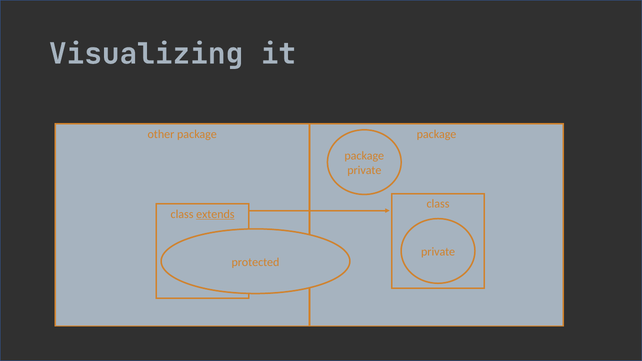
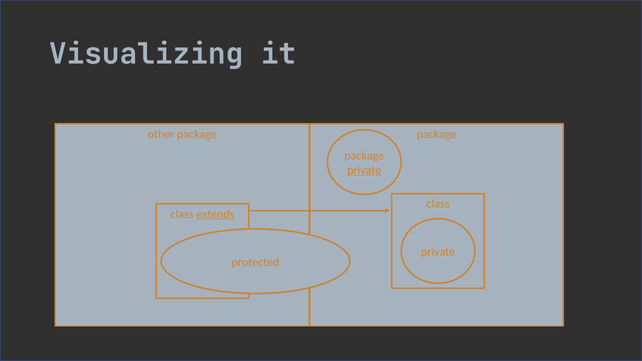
private at (364, 170) underline: none -> present
